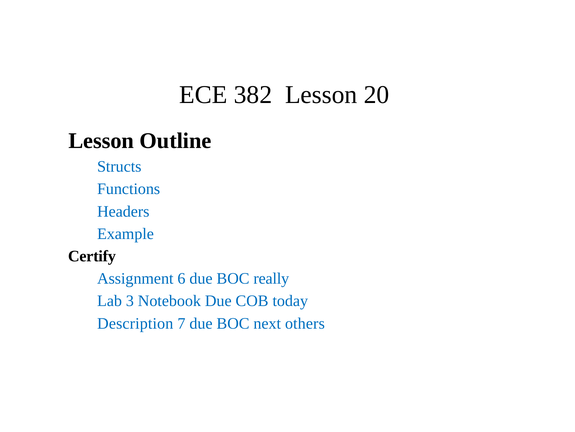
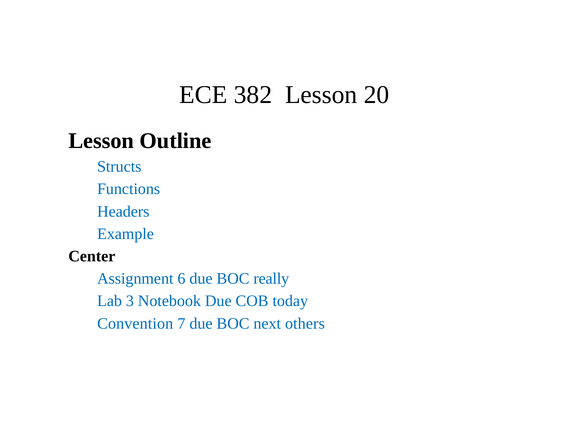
Certify: Certify -> Center
Description: Description -> Convention
